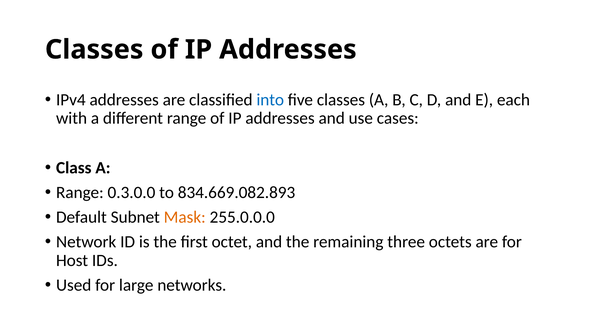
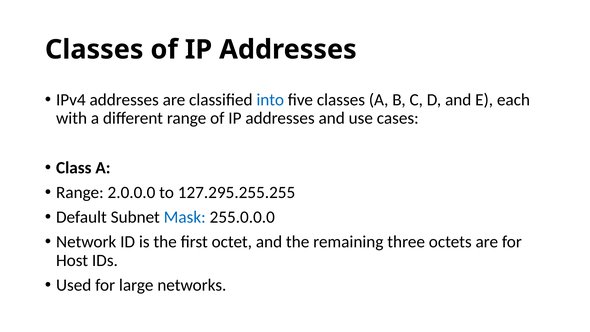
0.3.0.0: 0.3.0.0 -> 2.0.0.0
834.669.082.893: 834.669.082.893 -> 127.295.255.255
Mask colour: orange -> blue
